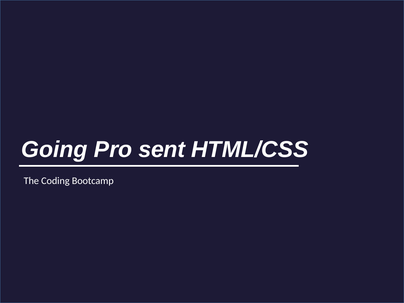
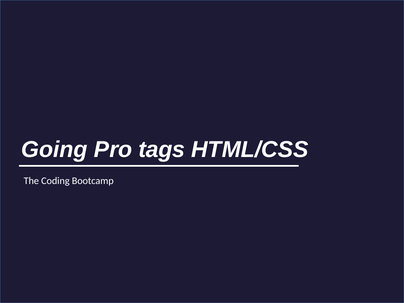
sent: sent -> tags
